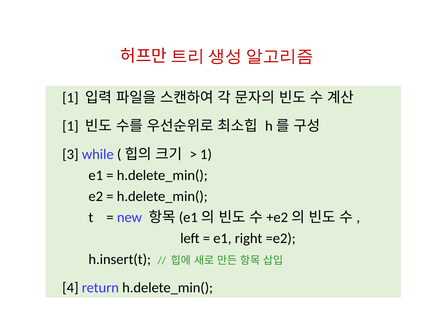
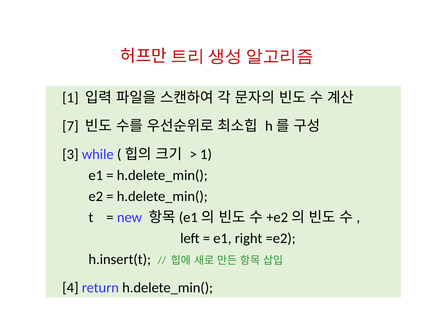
1 at (70, 126): 1 -> 7
